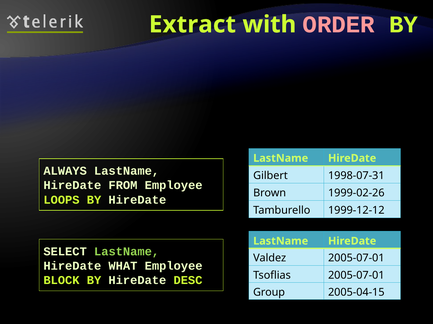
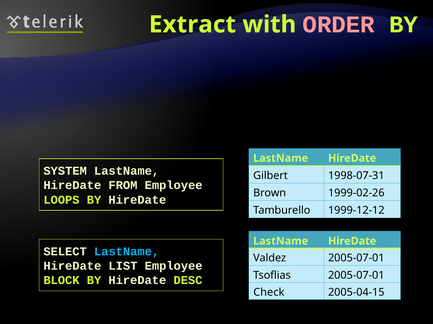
ALWAYS: ALWAYS -> SYSTEM
LastName at (127, 252) colour: light green -> light blue
WHAT: WHAT -> LIST
Group: Group -> Check
